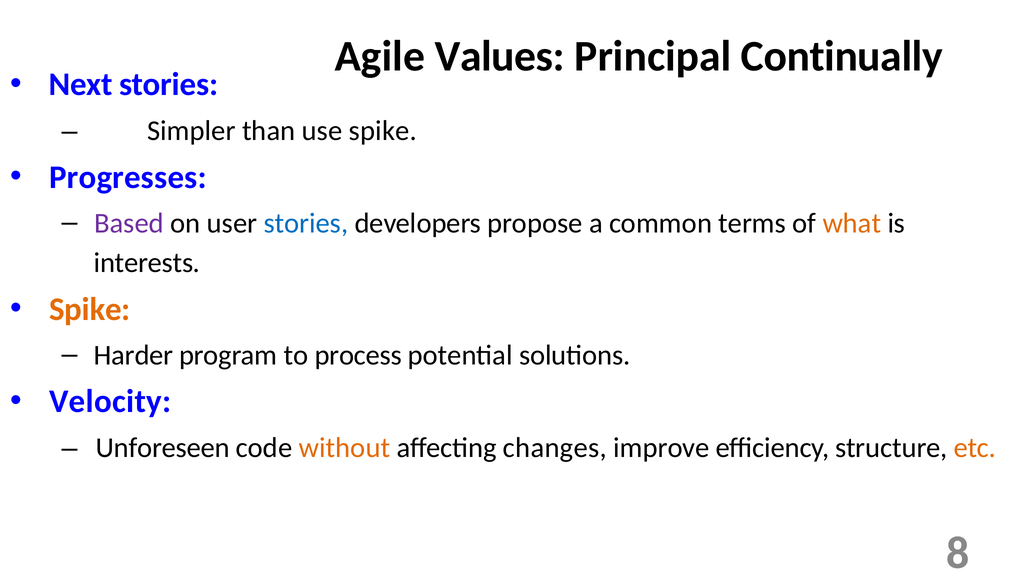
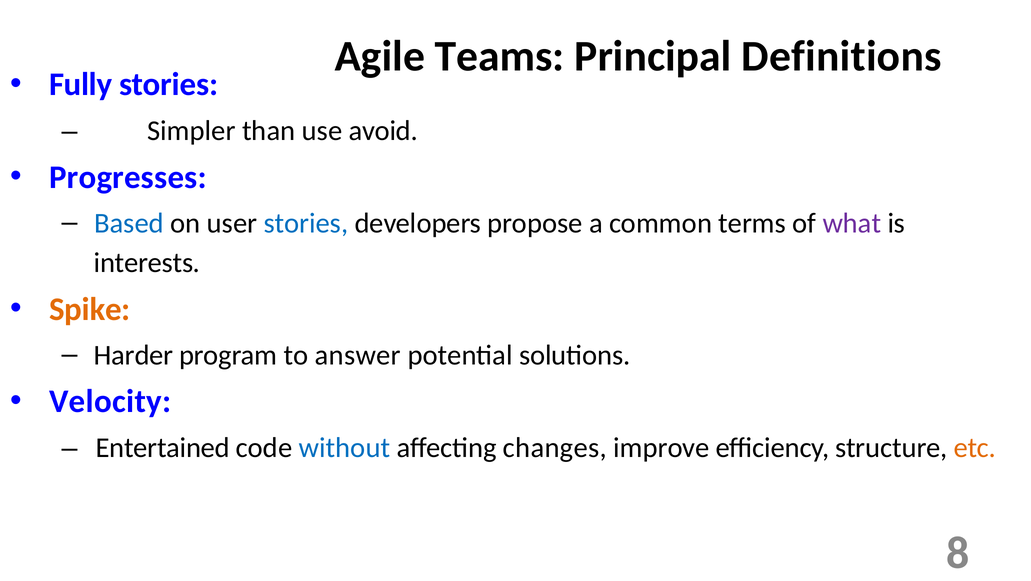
Values: Values -> Teams
Continually: Continually -> Definitions
Next: Next -> Fully
use spike: spike -> avoid
Based colour: purple -> blue
what colour: orange -> purple
process: process -> answer
Unforeseen: Unforeseen -> Entertained
without colour: orange -> blue
